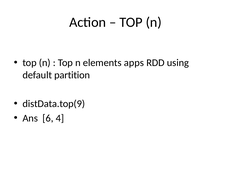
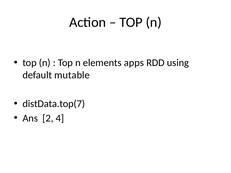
partition: partition -> mutable
distData.top(9: distData.top(9 -> distData.top(7
6: 6 -> 2
